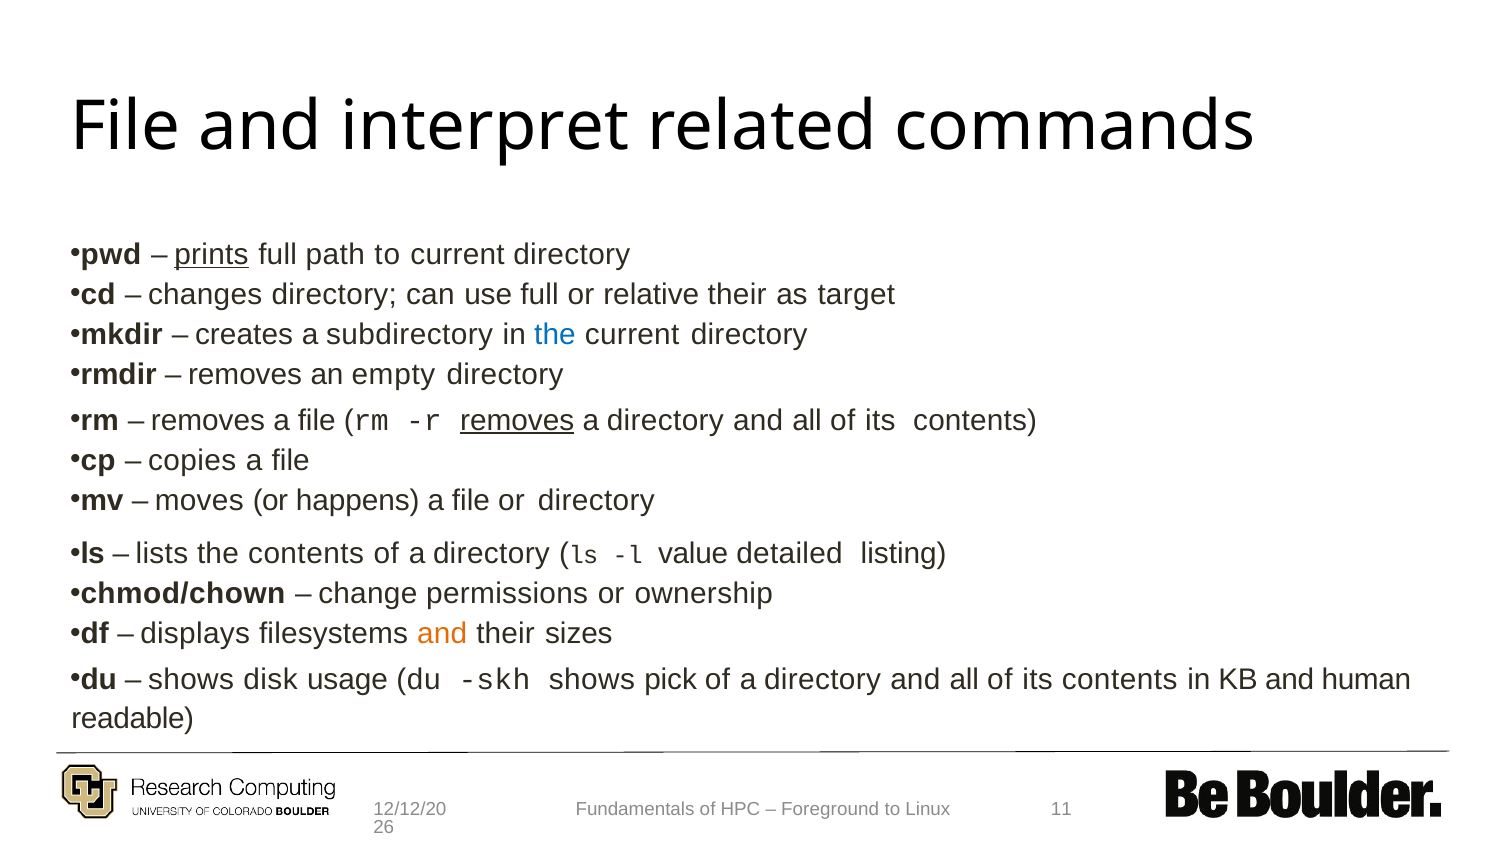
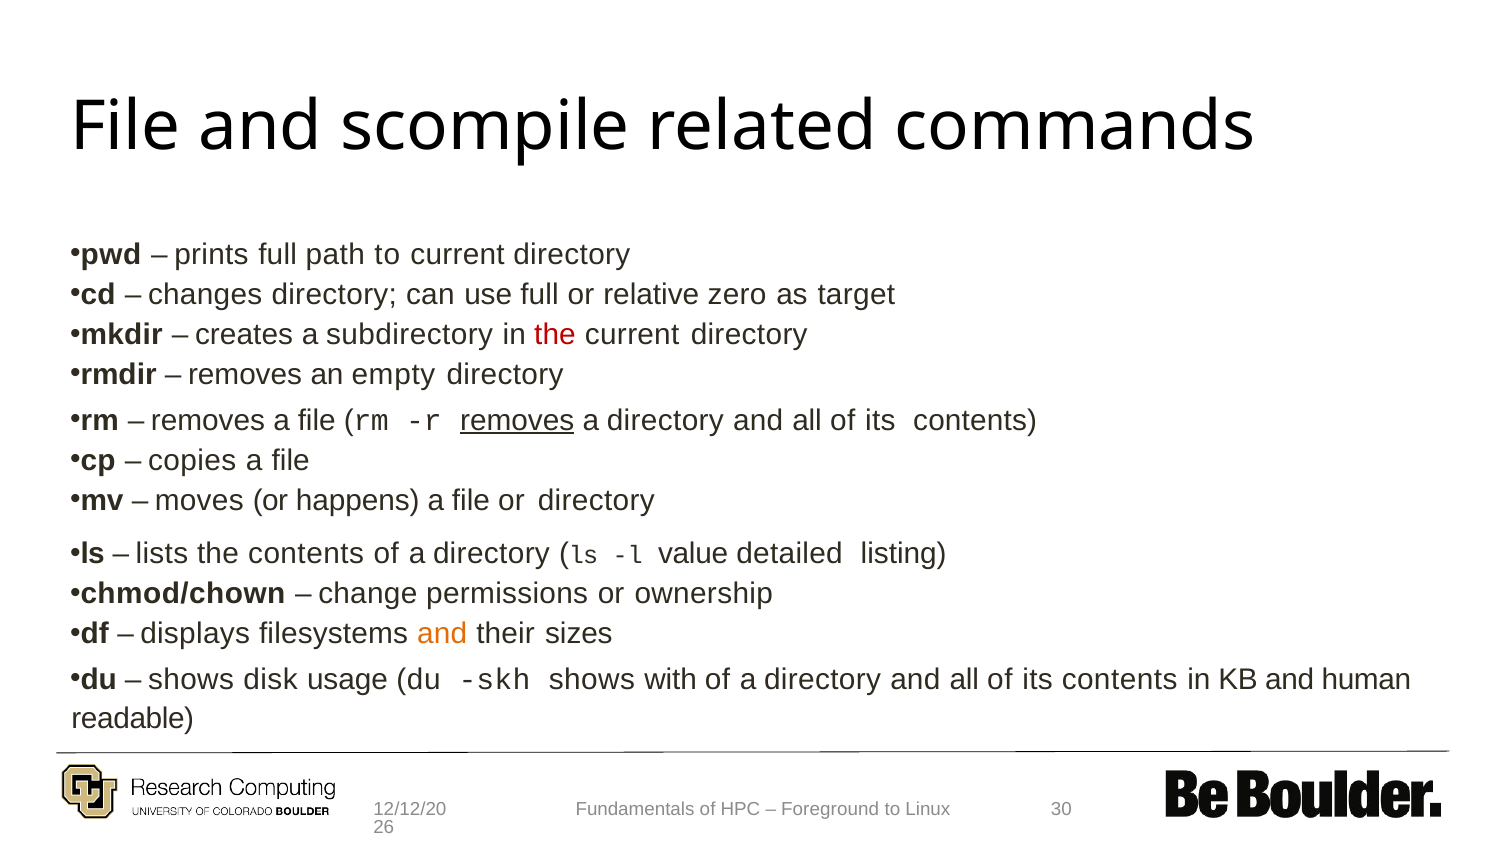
interpret: interpret -> scompile
prints underline: present -> none
relative their: their -> zero
the at (555, 335) colour: blue -> red
pick: pick -> with
11: 11 -> 30
